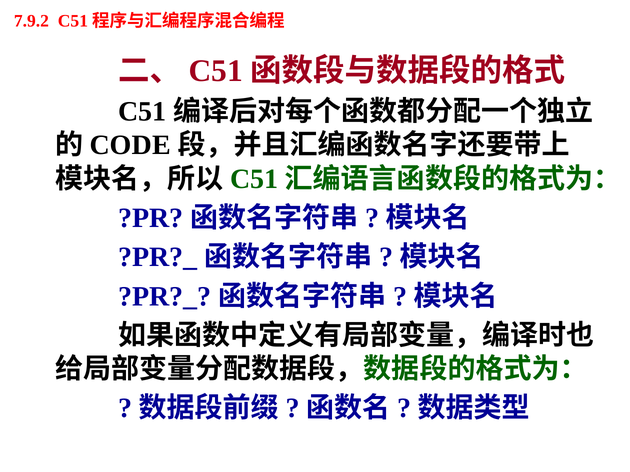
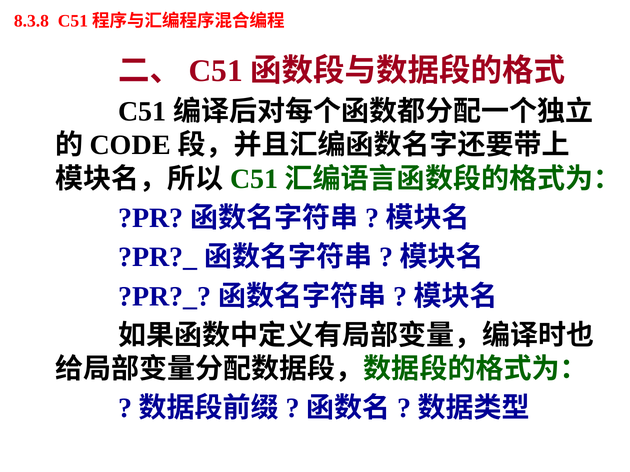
7.9.2: 7.9.2 -> 8.3.8
